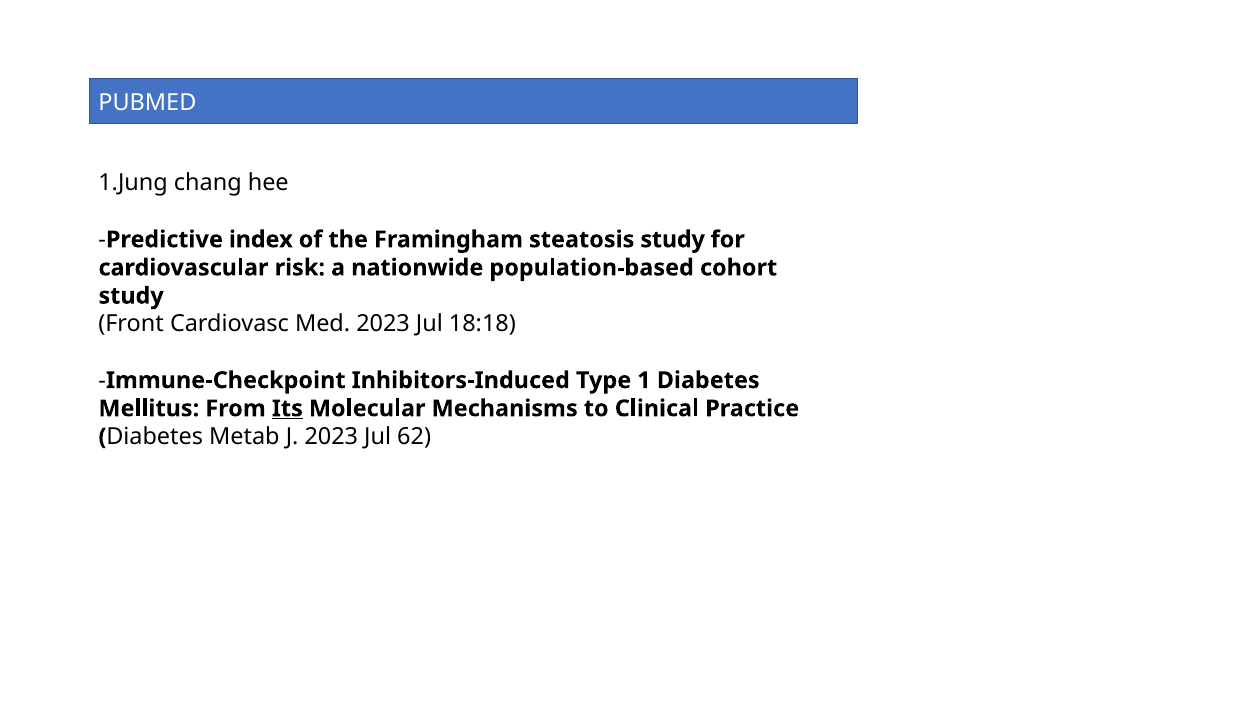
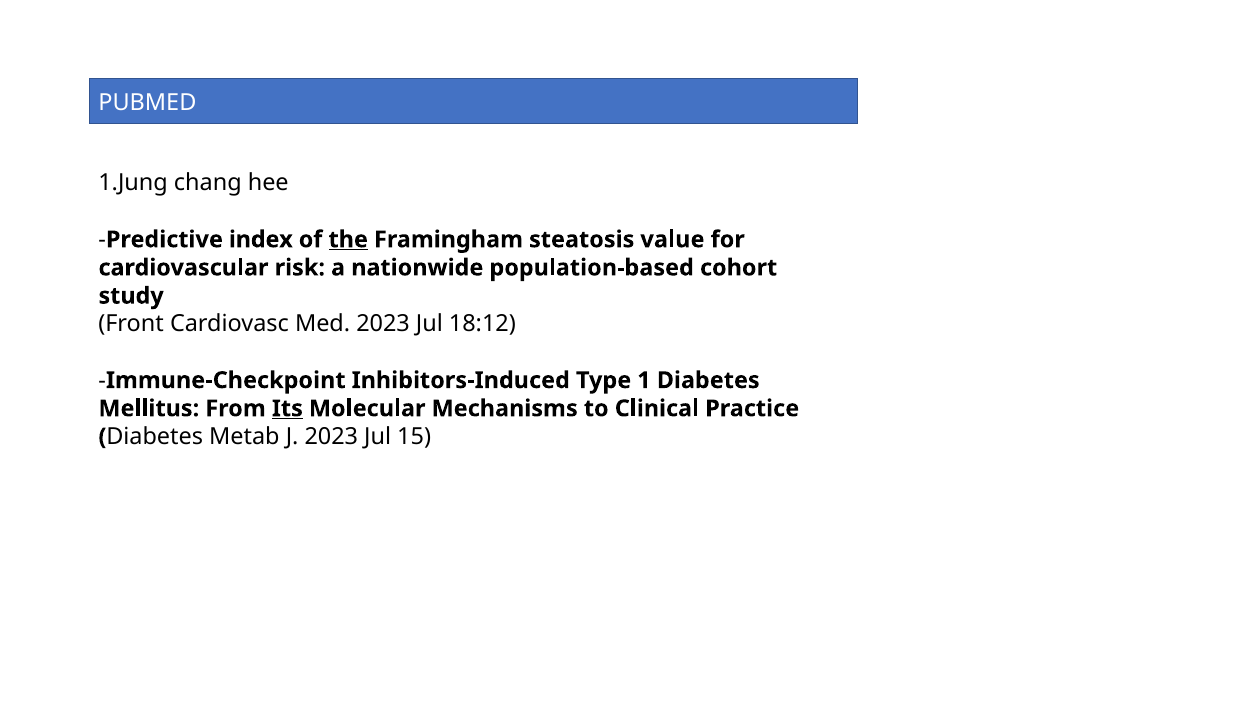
the underline: none -> present
steatosis study: study -> value
18:18: 18:18 -> 18:12
62: 62 -> 15
